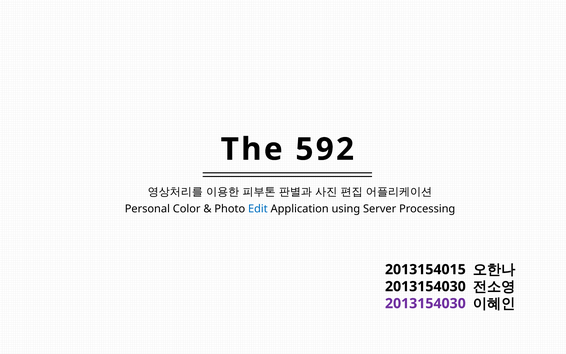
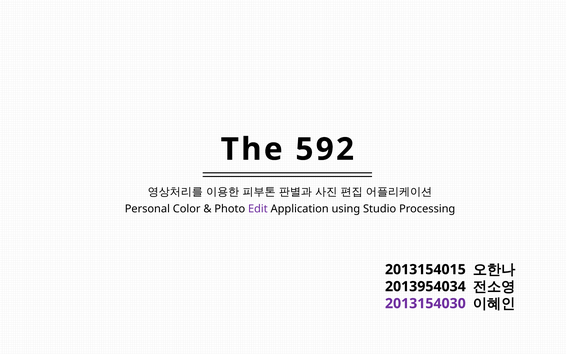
Edit colour: blue -> purple
Server: Server -> Studio
2013154030 at (425, 286): 2013154030 -> 2013954034
